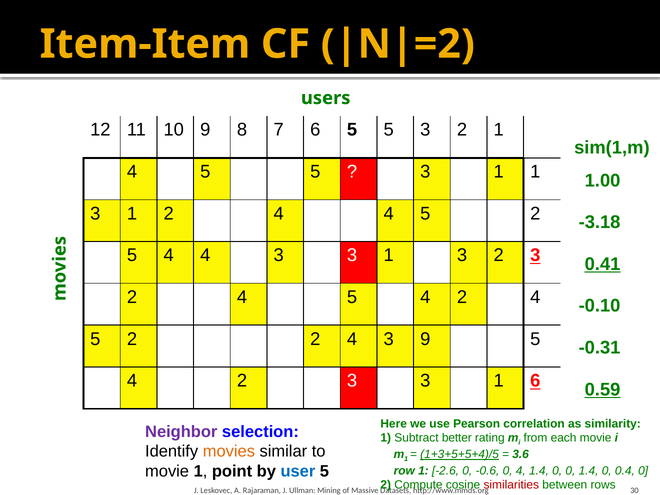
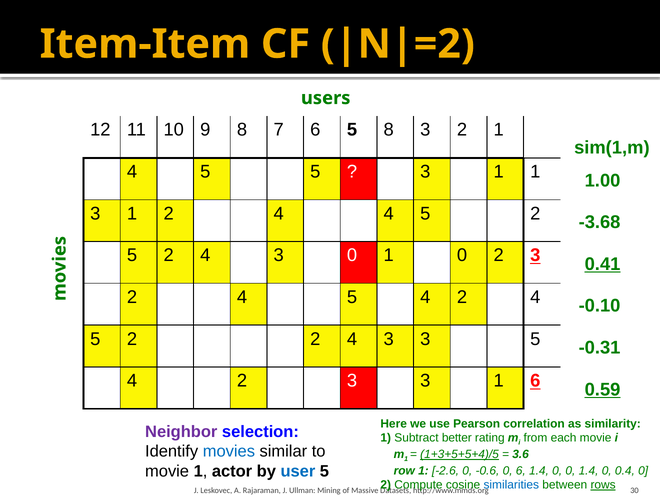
6 5 5: 5 -> 8
-3.18: -3.18 -> -3.68
4 at (169, 255): 4 -> 2
4 3 3: 3 -> 0
3 at (462, 255): 3 -> 0
4 3 9: 9 -> 3
movies colour: orange -> blue
point: point -> actor
0 4: 4 -> 6
similarities colour: red -> blue
rows underline: none -> present
